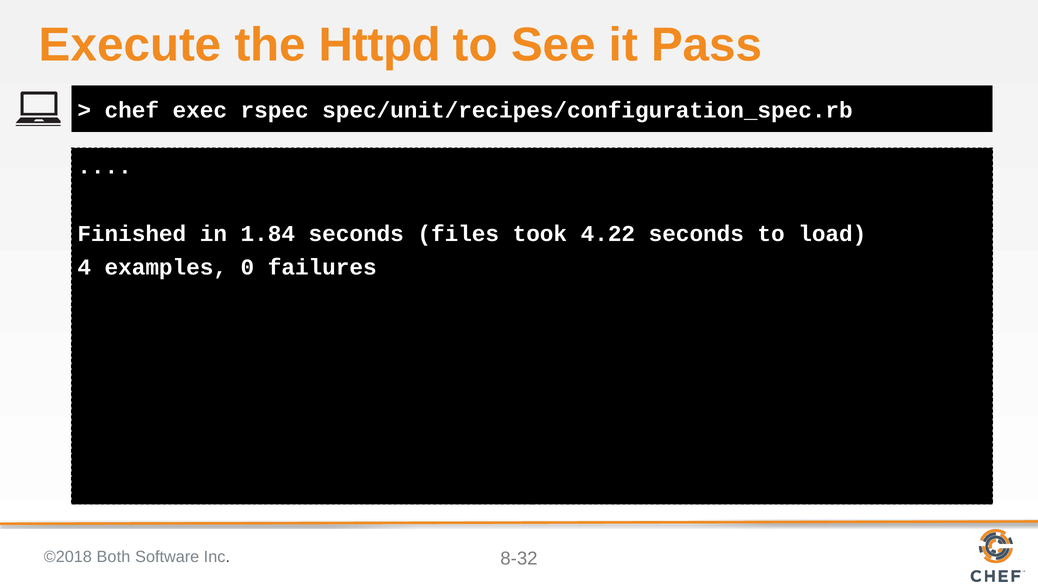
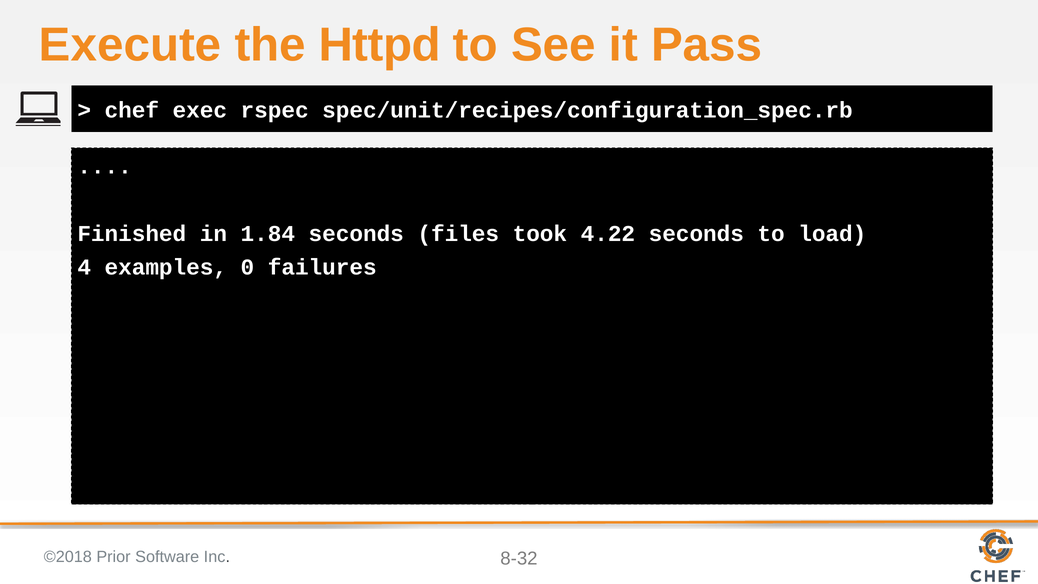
Both: Both -> Prior
